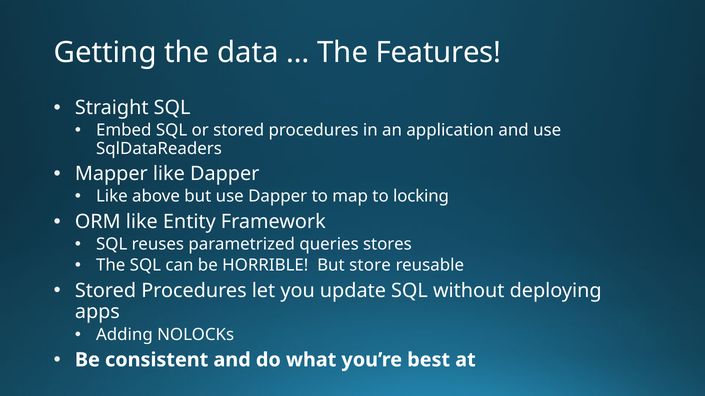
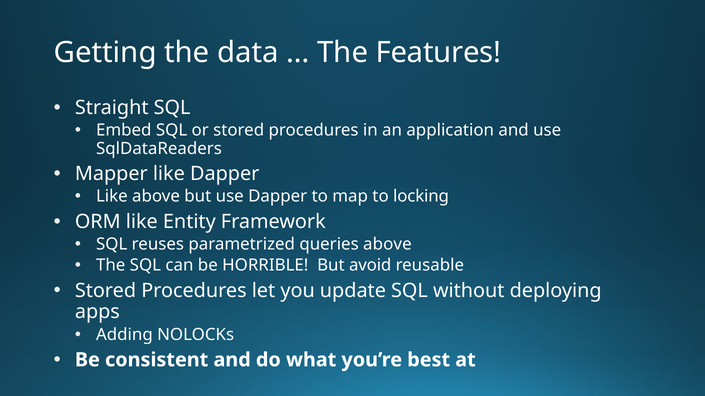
queries stores: stores -> above
store: store -> avoid
